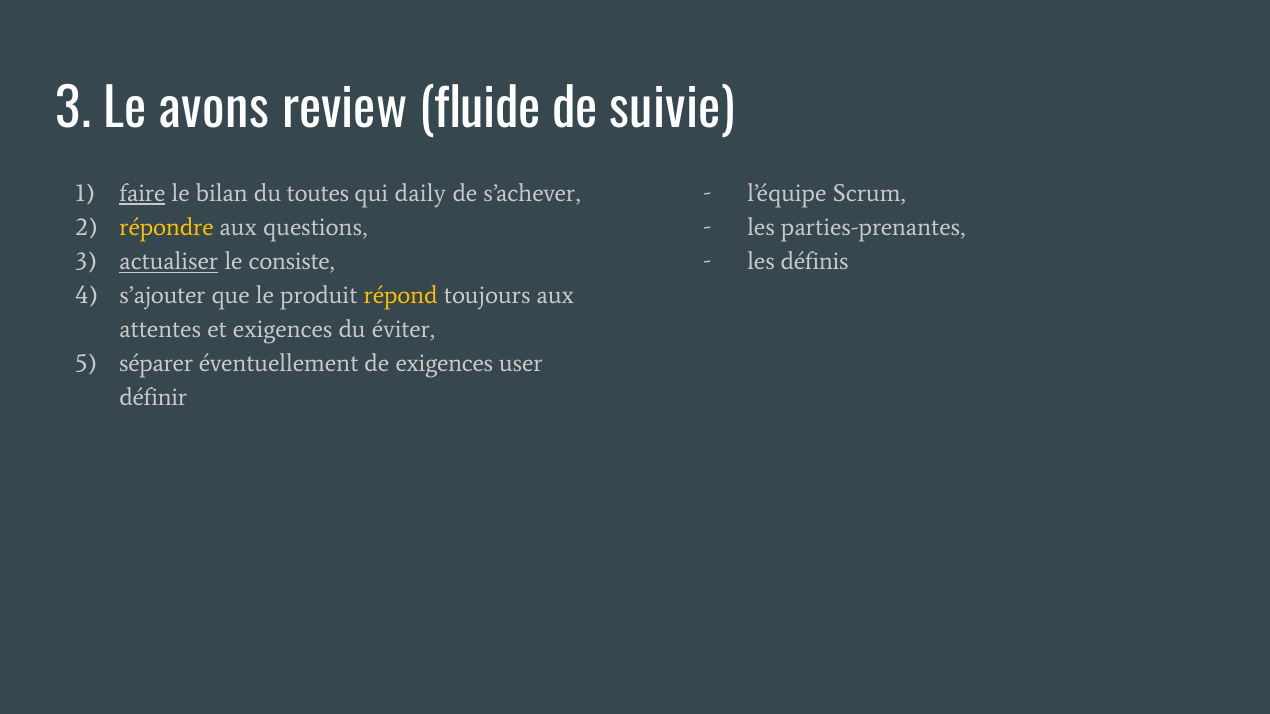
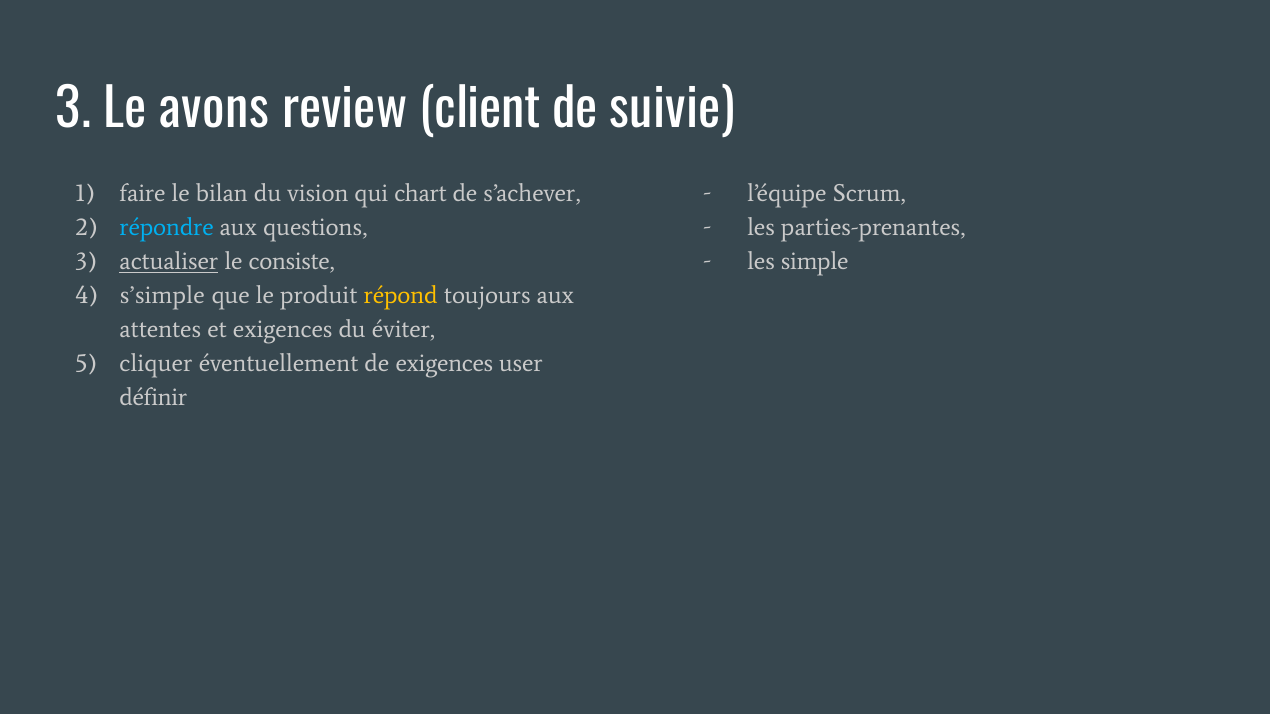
fluide: fluide -> client
faire underline: present -> none
toutes: toutes -> vision
daily: daily -> chart
répondre colour: yellow -> light blue
définis: définis -> simple
s’ajouter: s’ajouter -> s’simple
séparer: séparer -> cliquer
